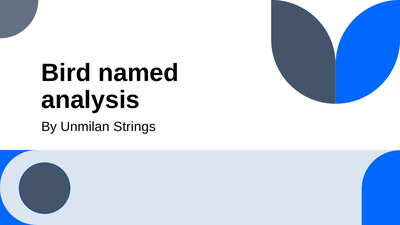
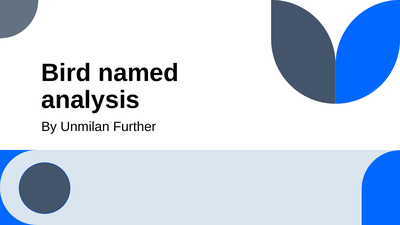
Strings: Strings -> Further
